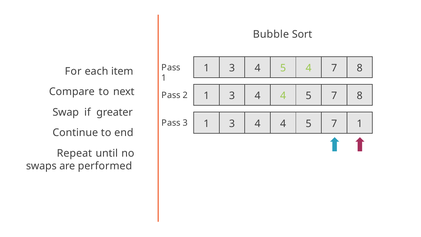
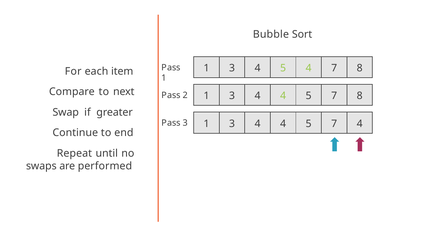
7 1: 1 -> 4
